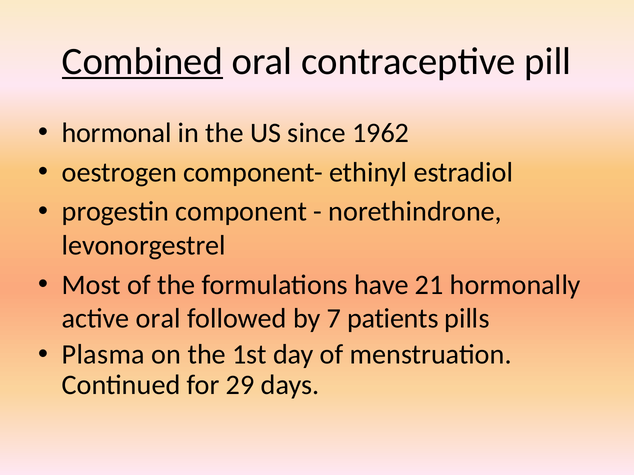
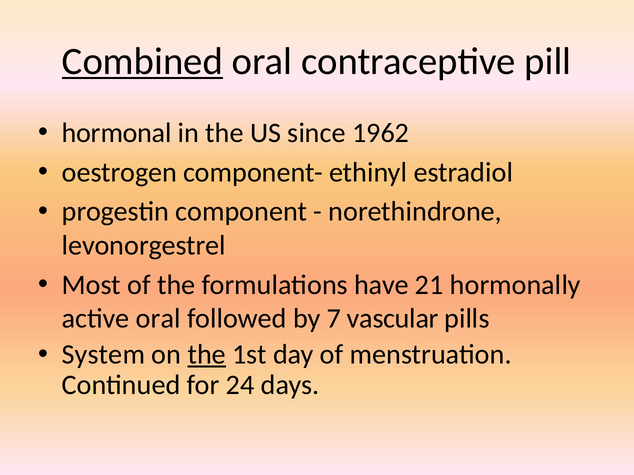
patients: patients -> vascular
Plasma: Plasma -> System
the at (207, 355) underline: none -> present
29: 29 -> 24
